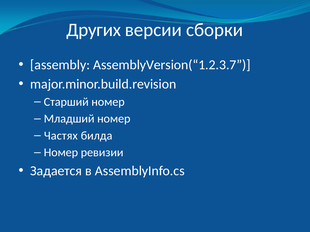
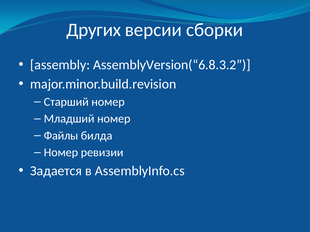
AssemblyVersion(“1.2.3.7: AssemblyVersion(“1.2.3.7 -> AssemblyVersion(“6.8.3.2
Частях: Частях -> Файлы
